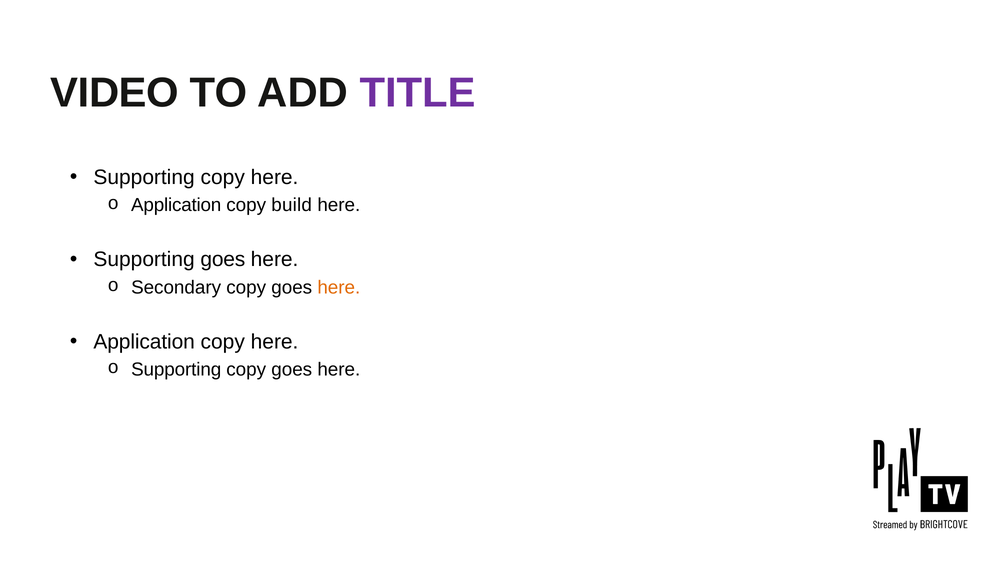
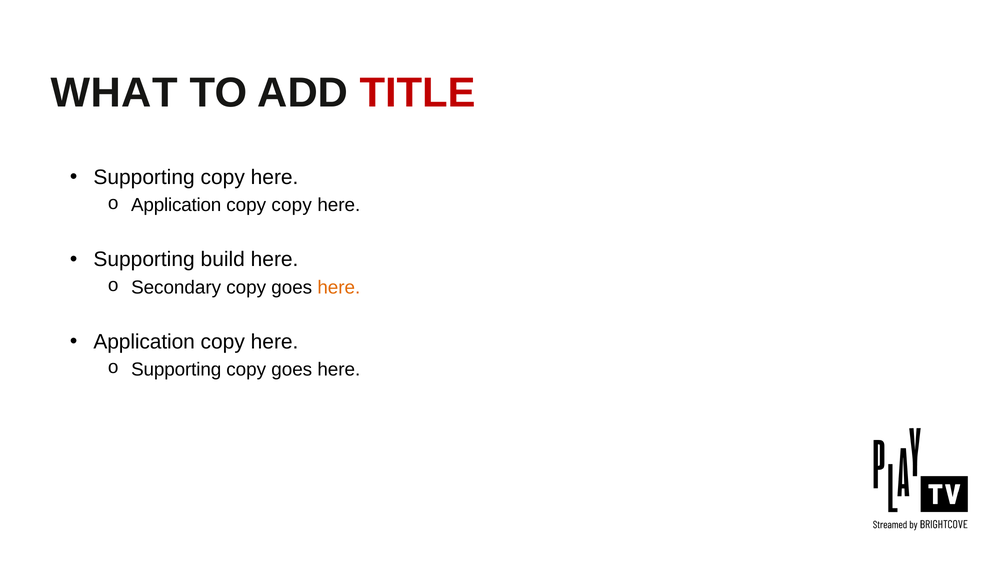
VIDEO: VIDEO -> WHAT
TITLE colour: purple -> red
copy build: build -> copy
Supporting goes: goes -> build
